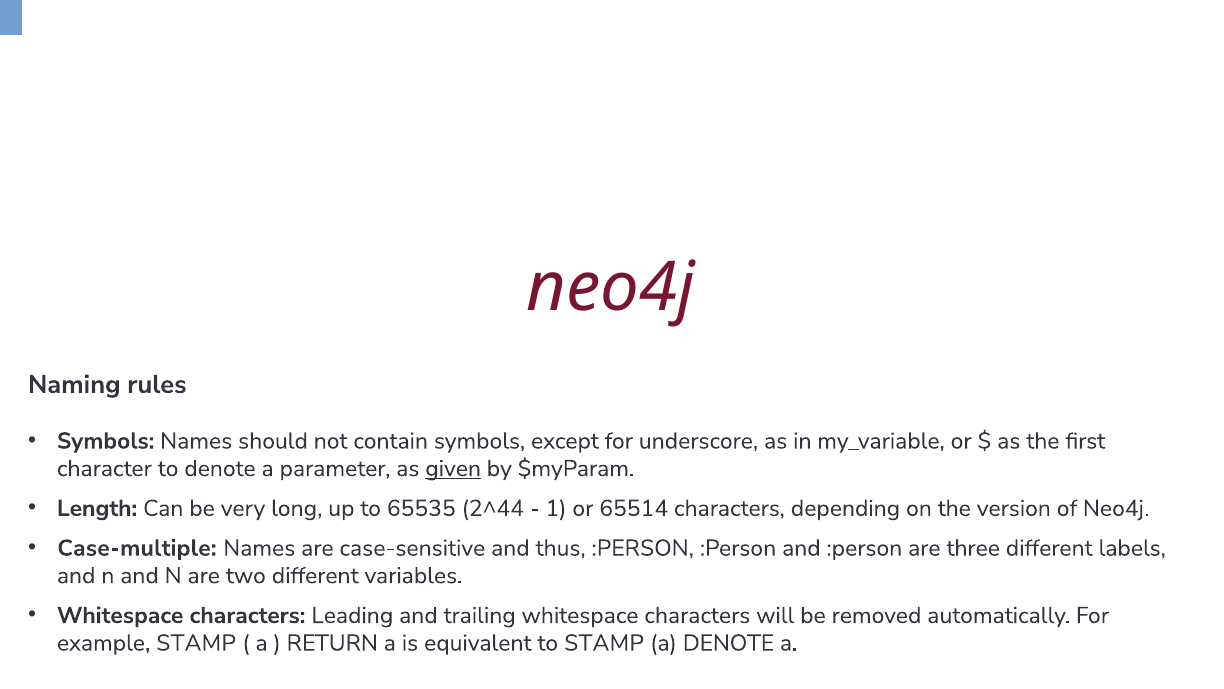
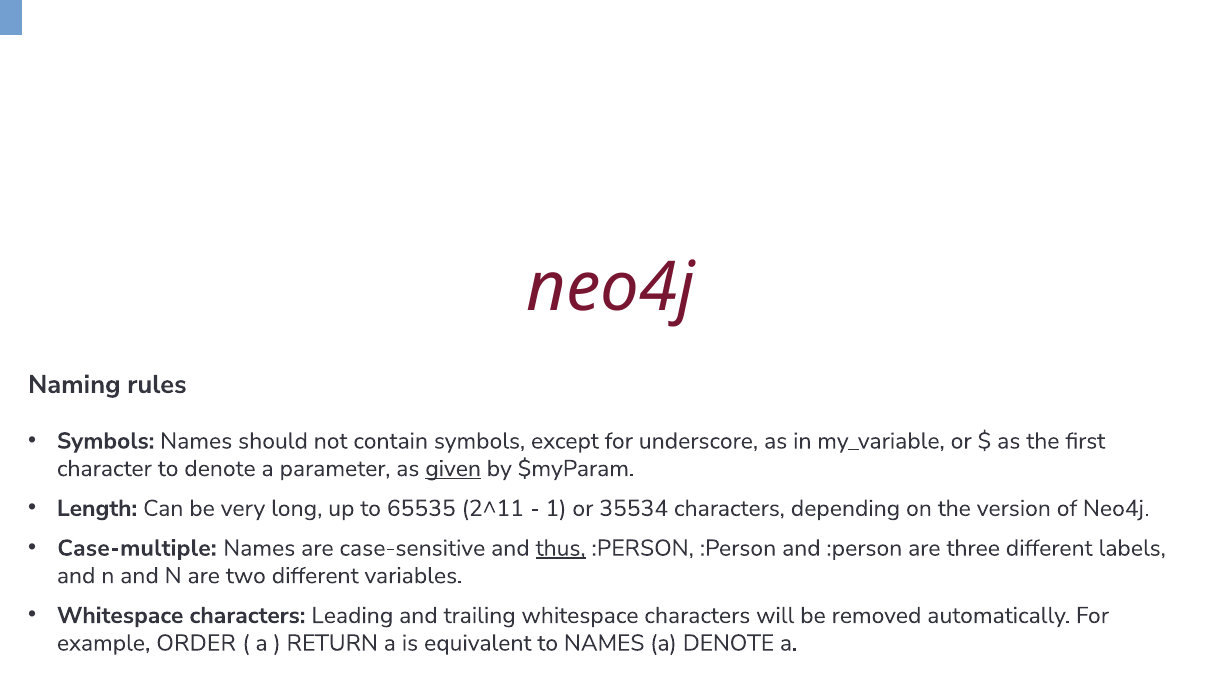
2^44: 2^44 -> 2^11
65514: 65514 -> 35534
thus underline: none -> present
example STAMP: STAMP -> ORDER
to STAMP: STAMP -> NAMES
